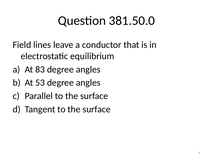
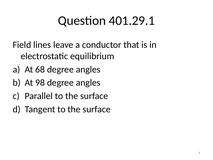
381.50.0: 381.50.0 -> 401.29.1
83: 83 -> 68
53: 53 -> 98
